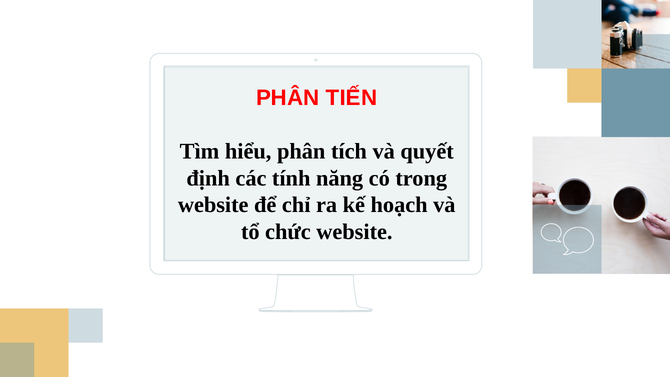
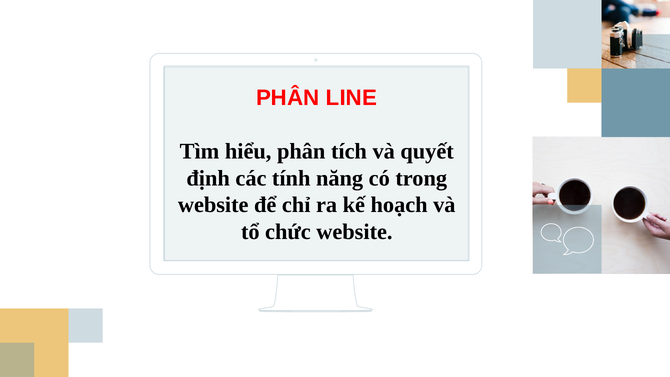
TIẾN: TIẾN -> LINE
